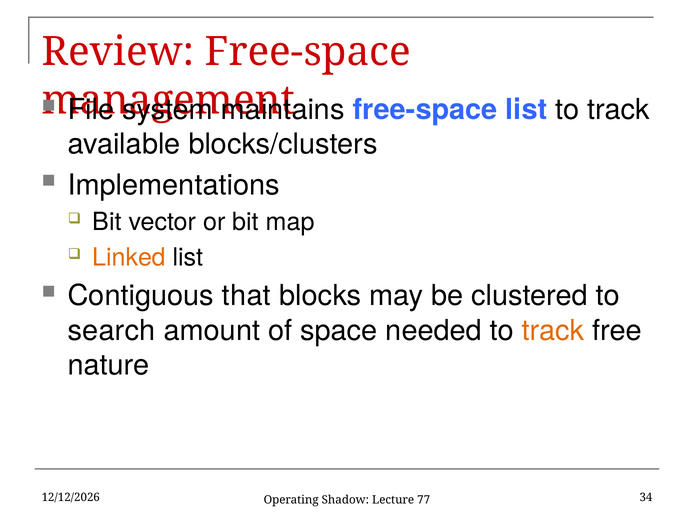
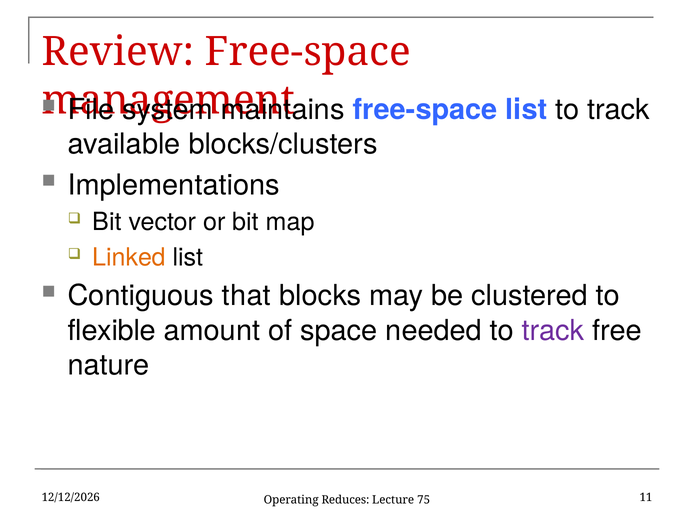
search: search -> flexible
track at (553, 330) colour: orange -> purple
34: 34 -> 11
Shadow: Shadow -> Reduces
77: 77 -> 75
